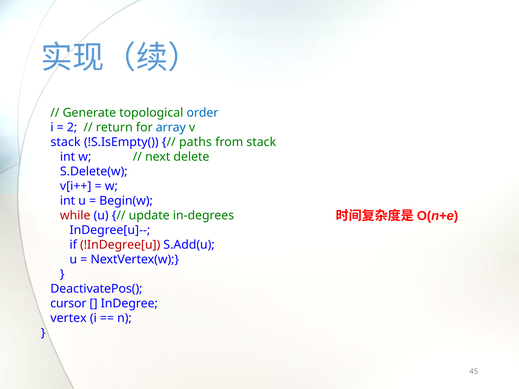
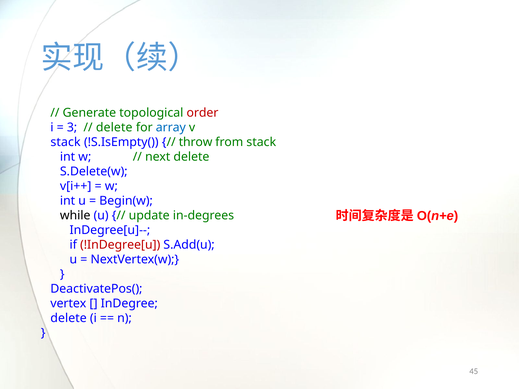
order colour: blue -> red
2: 2 -> 3
return at (114, 127): return -> delete
paths: paths -> throw
while colour: red -> black
cursor: cursor -> vertex
vertex at (69, 318): vertex -> delete
